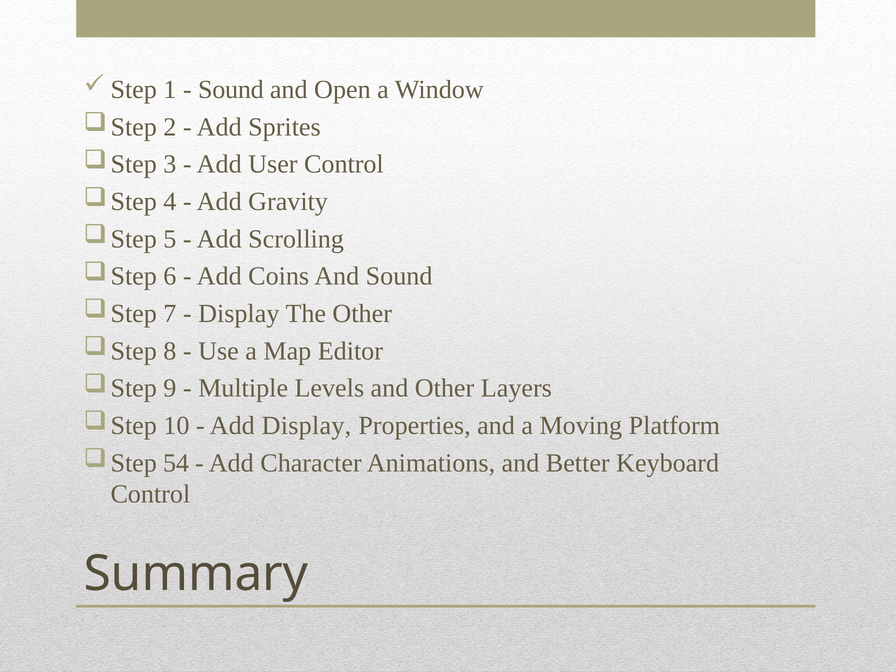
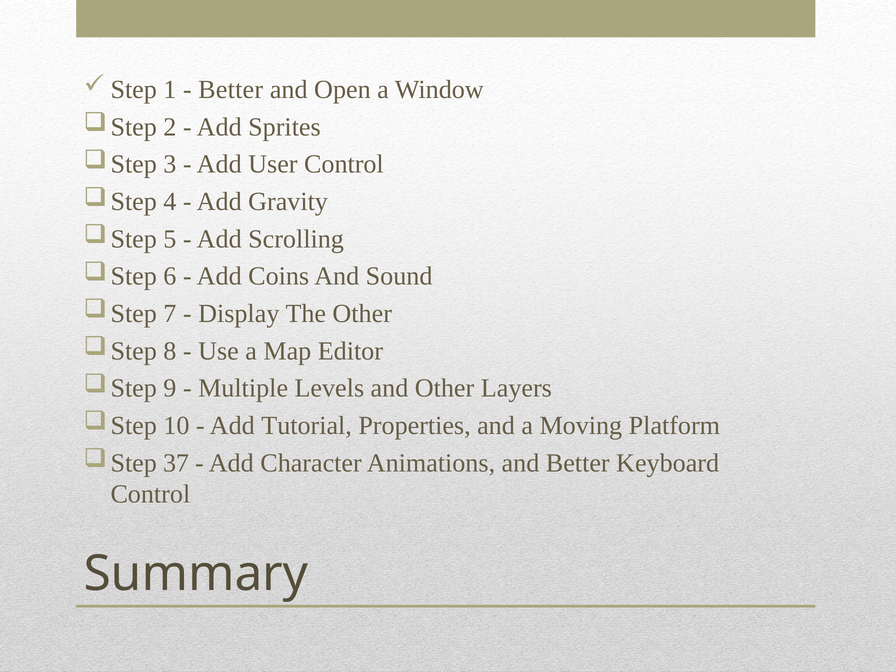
Sound at (231, 90): Sound -> Better
Add Display: Display -> Tutorial
54: 54 -> 37
